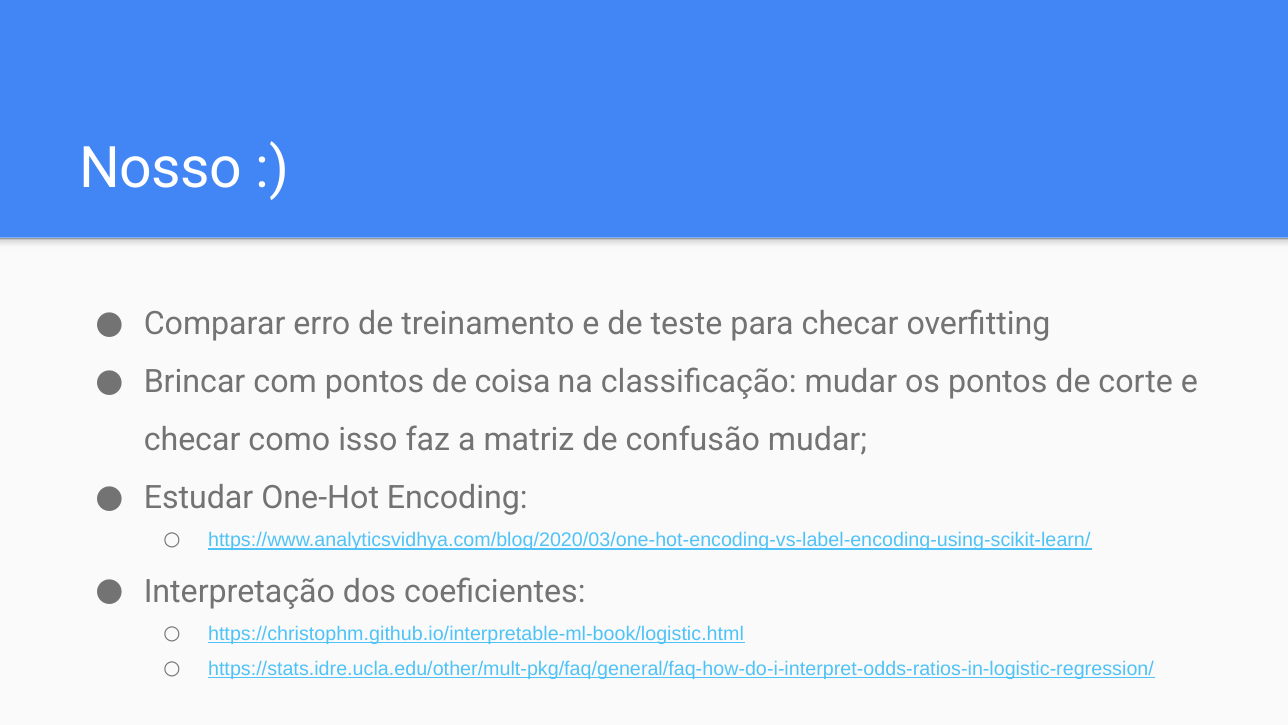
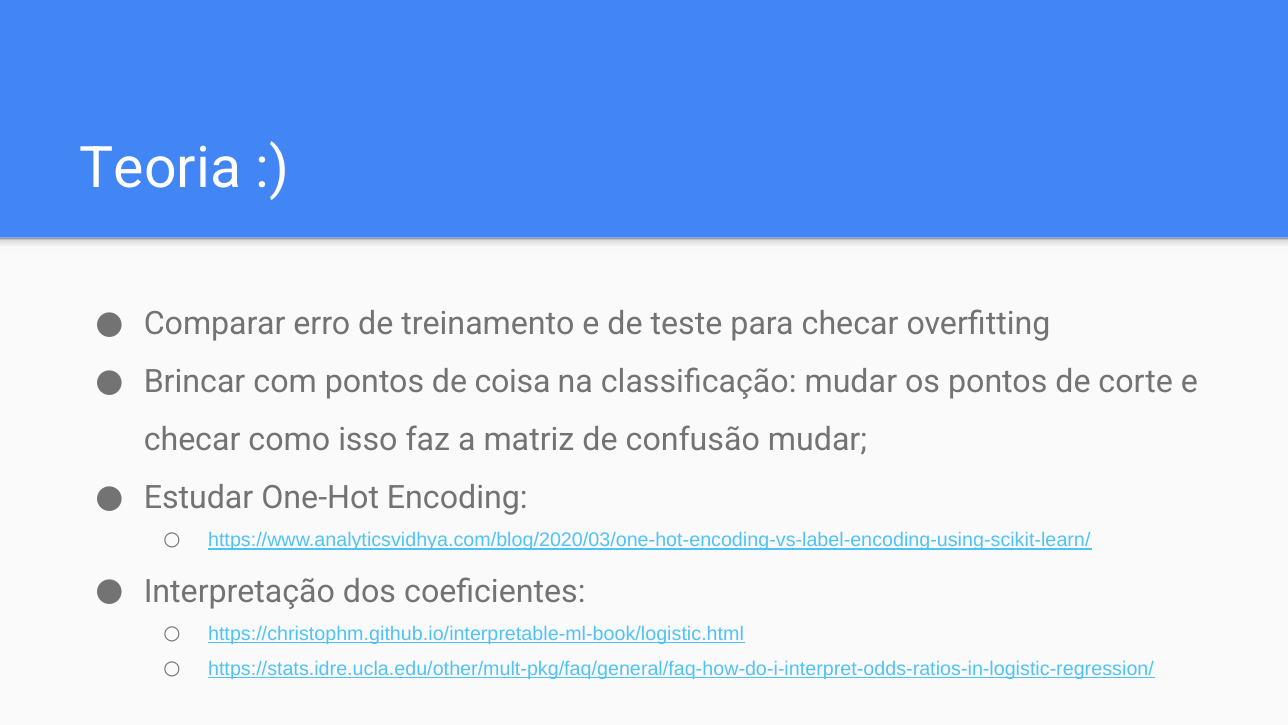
Nosso: Nosso -> Teoria
